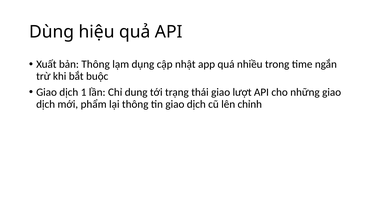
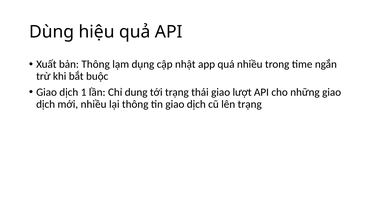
mới phẩm: phẩm -> nhiều
lên chỉnh: chỉnh -> trạng
